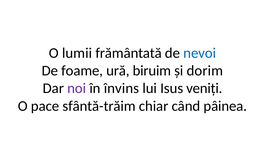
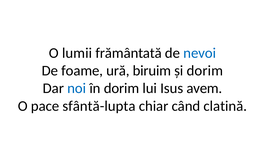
noi colour: purple -> blue
în învins: învins -> dorim
veniți: veniți -> avem
sfântă-trăim: sfântă-trăim -> sfântă-lupta
pâinea: pâinea -> clatină
